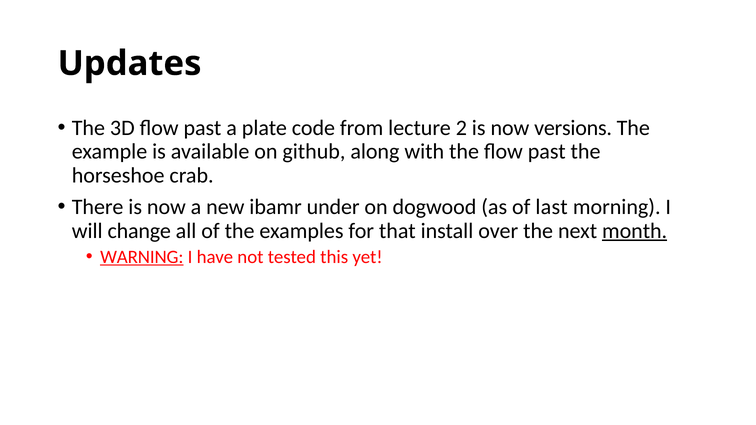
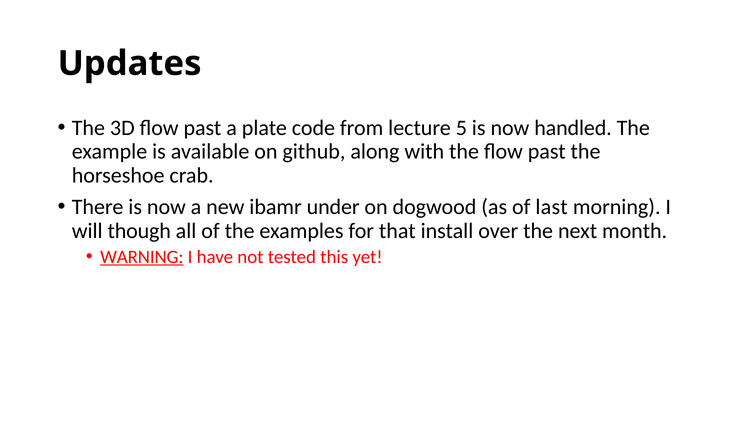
2: 2 -> 5
versions: versions -> handled
change: change -> though
month underline: present -> none
